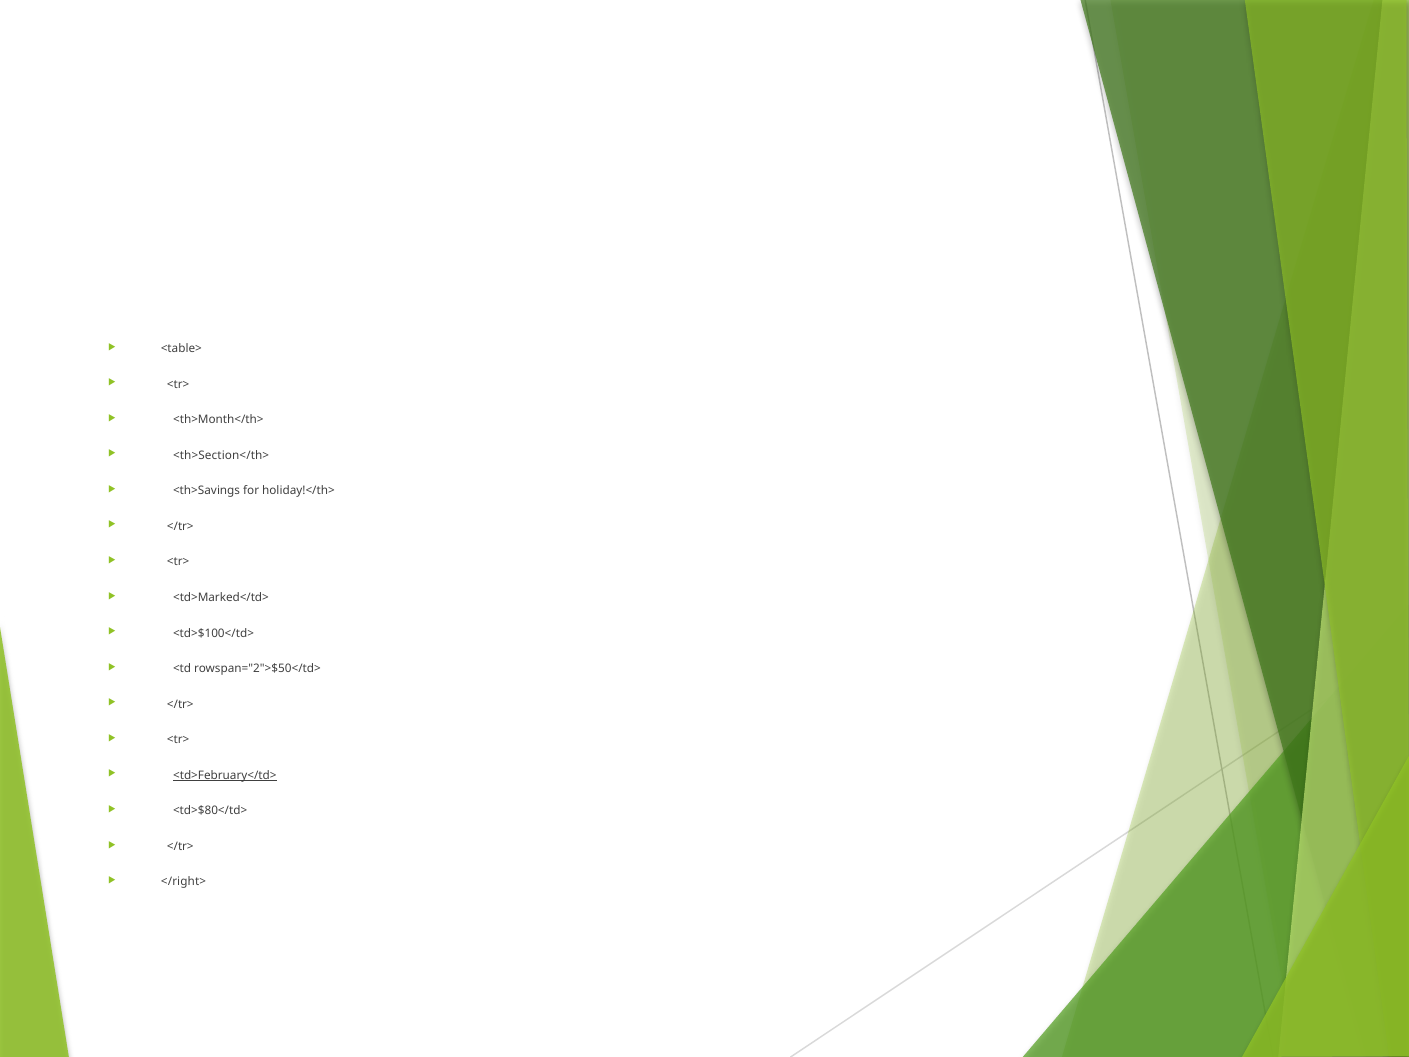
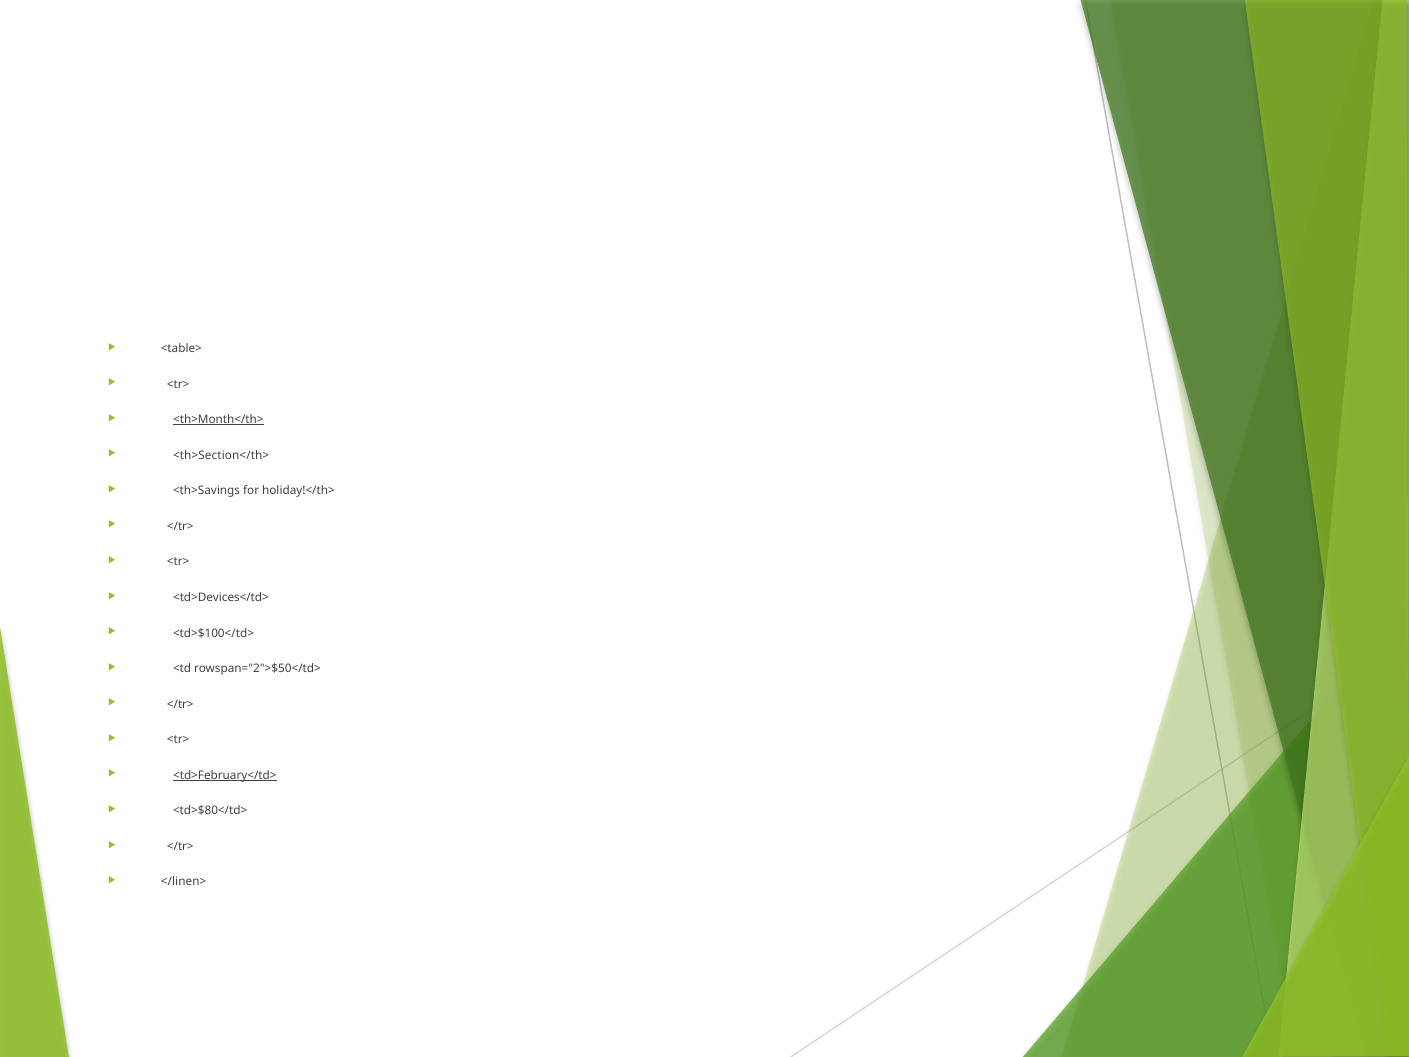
<th>Month</th> underline: none -> present
<td>Marked</td>: <td>Marked</td> -> <td>Devices</td>
</right>: </right> -> </linen>
